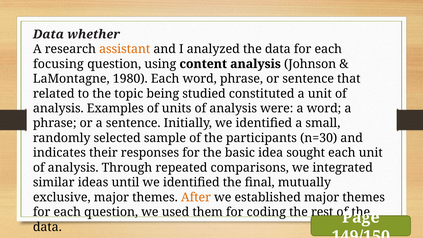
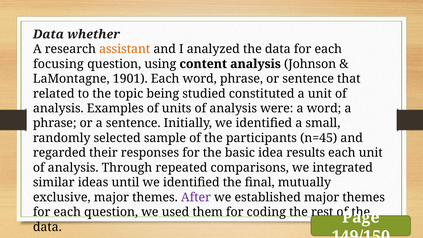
1980: 1980 -> 1901
n=30: n=30 -> n=45
indicates: indicates -> regarded
sought: sought -> results
After colour: orange -> purple
